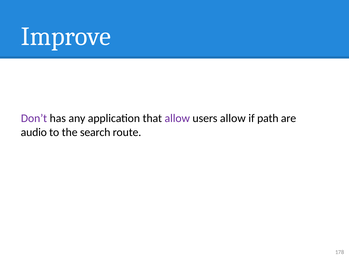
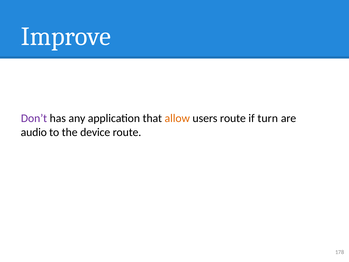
allow at (177, 118) colour: purple -> orange
users allow: allow -> route
path: path -> turn
search: search -> device
